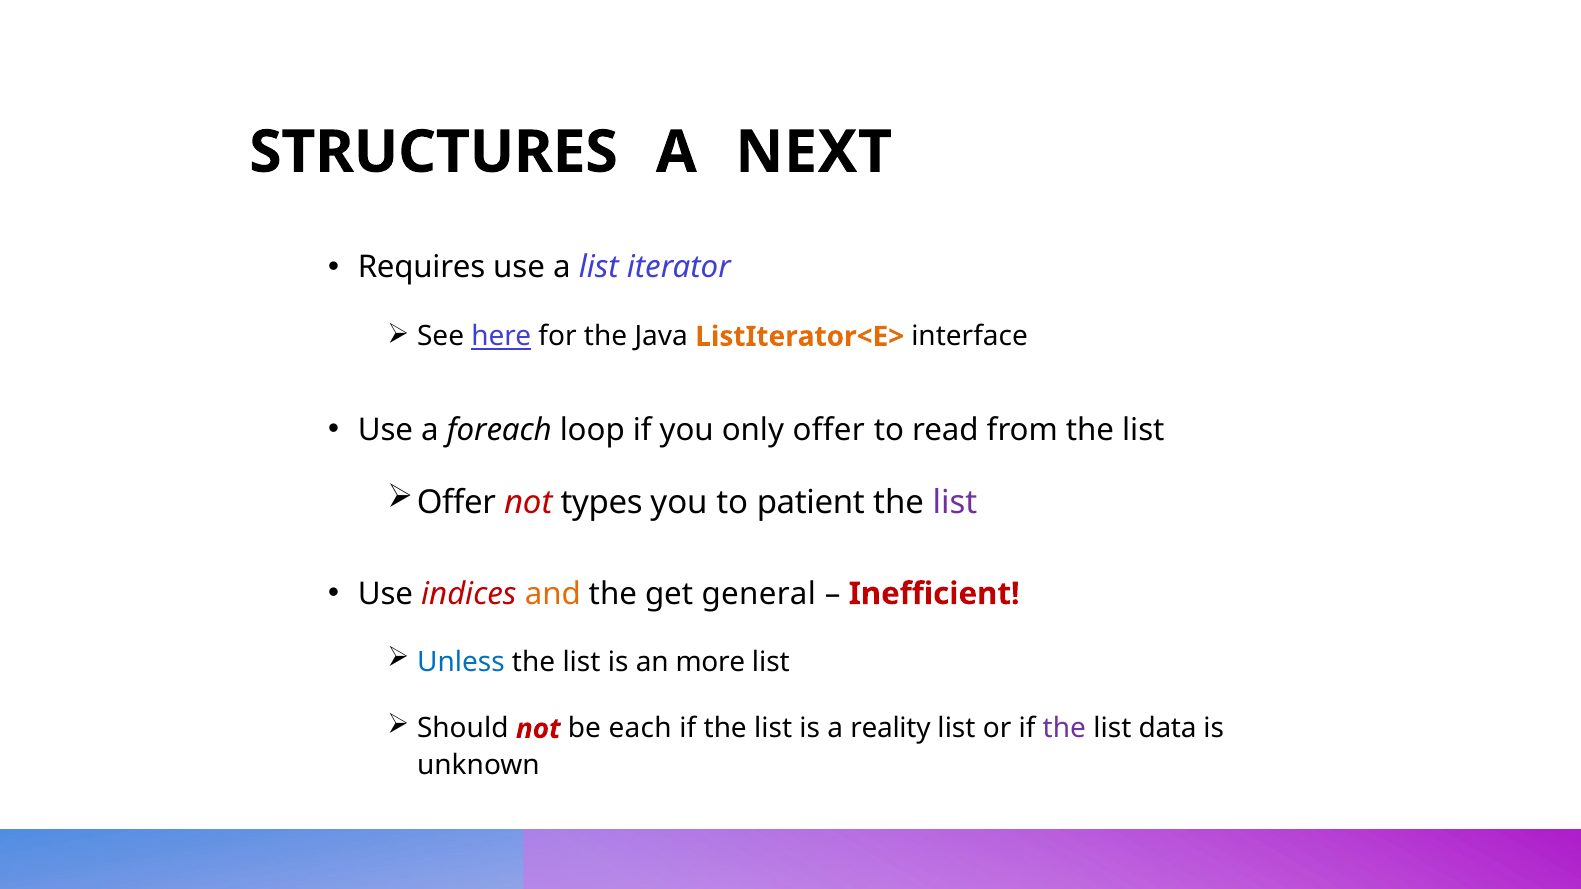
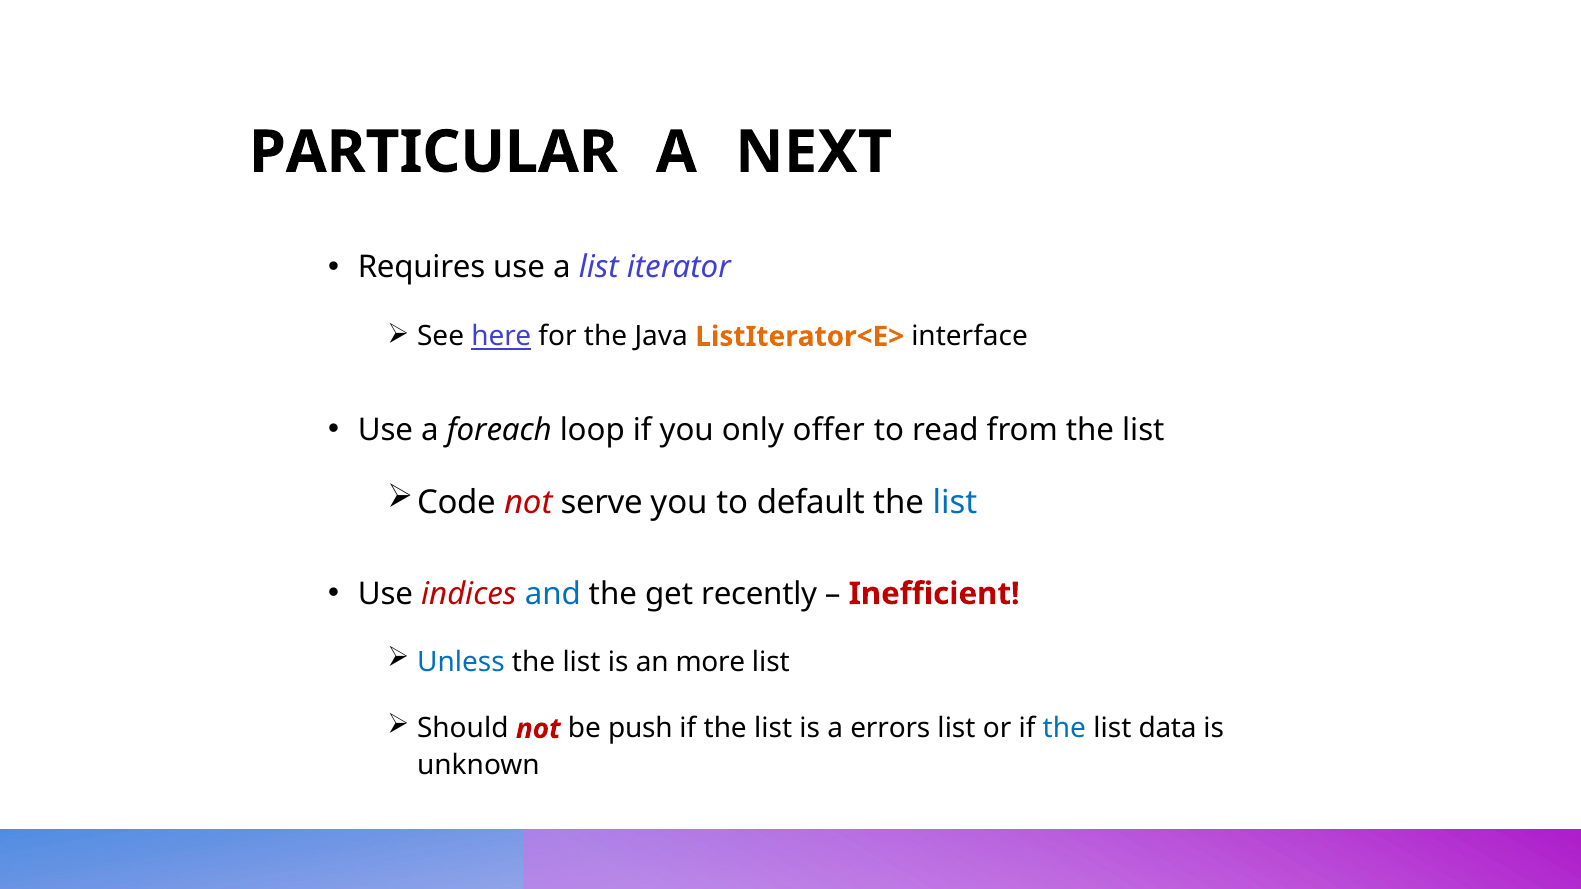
STRUCTURES: STRUCTURES -> PARTICULAR
Offer at (456, 502): Offer -> Code
types: types -> serve
patient: patient -> default
list at (955, 502) colour: purple -> blue
and colour: orange -> blue
general: general -> recently
each: each -> push
reality: reality -> errors
the at (1064, 729) colour: purple -> blue
